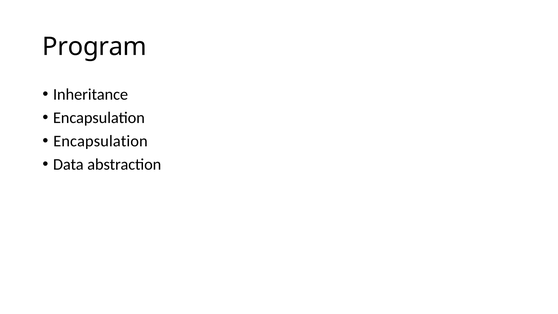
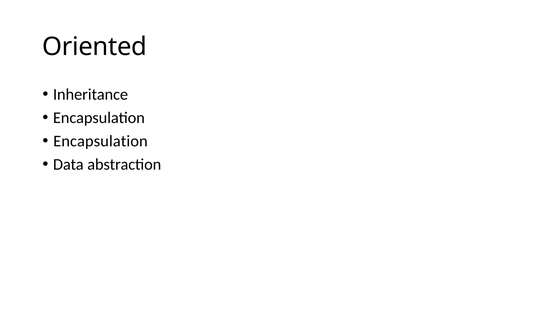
Program: Program -> Oriented
